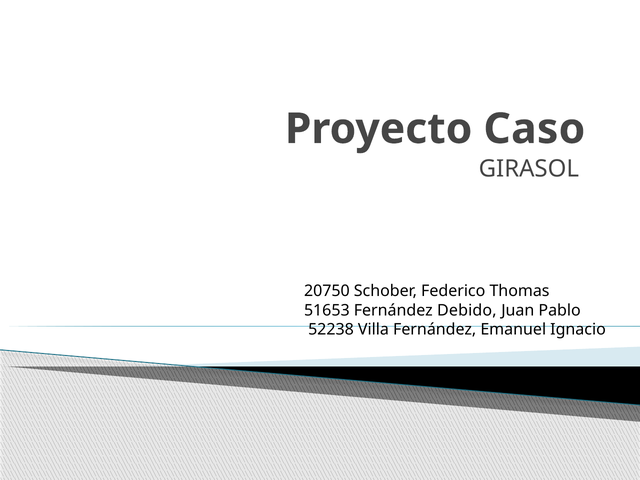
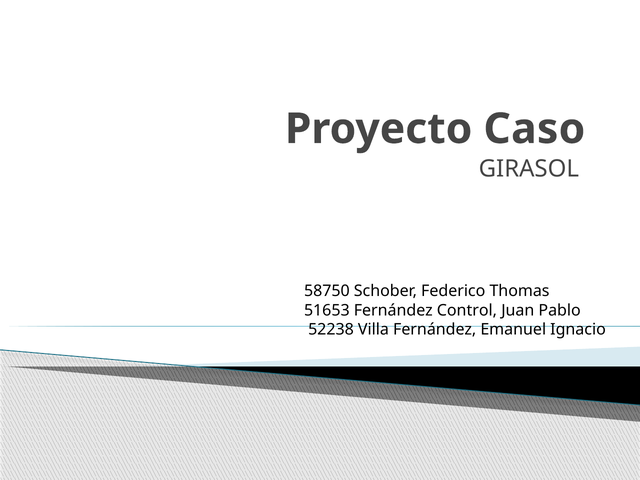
20750: 20750 -> 58750
Debido: Debido -> Control
